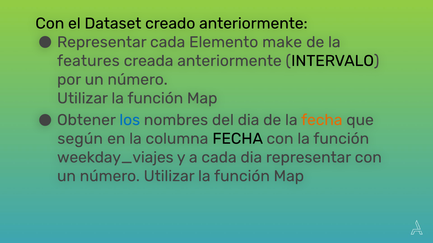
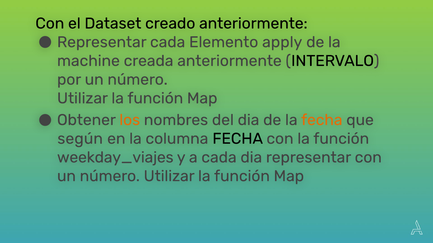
make: make -> apply
features: features -> machine
los colour: blue -> orange
